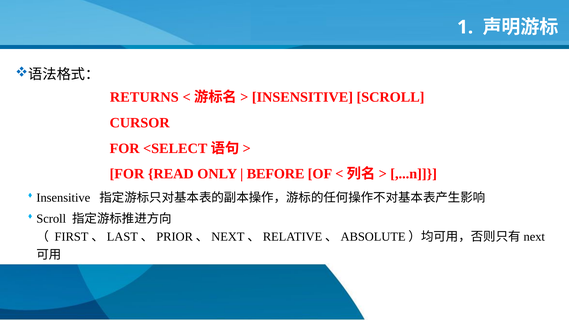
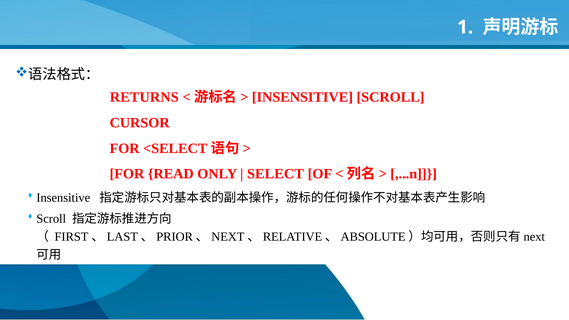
BEFORE: BEFORE -> SELECT
